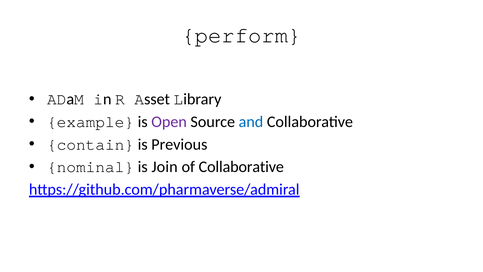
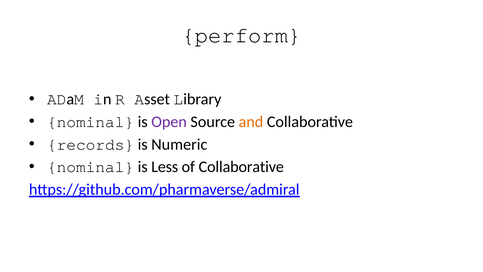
example at (91, 122): example -> nominal
and colour: blue -> orange
contain: contain -> records
Previous: Previous -> Numeric
Join: Join -> Less
